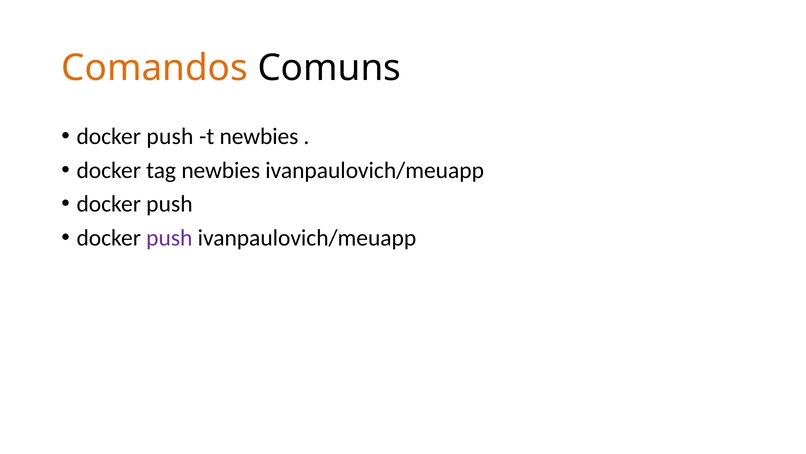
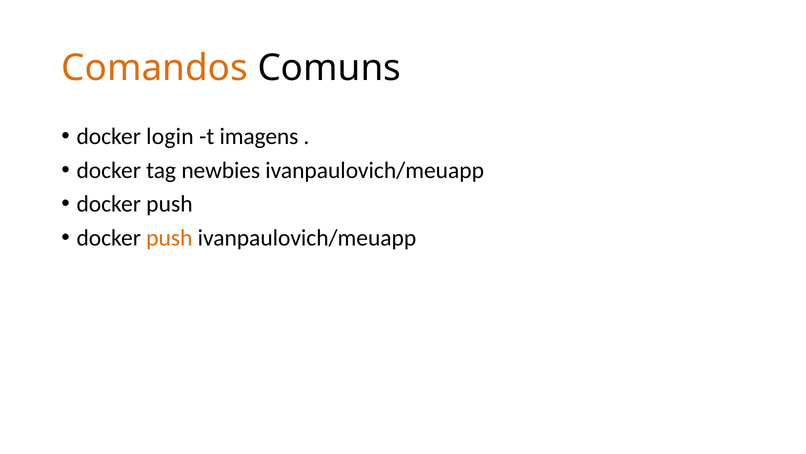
push at (170, 136): push -> login
t newbies: newbies -> imagens
push at (169, 238) colour: purple -> orange
